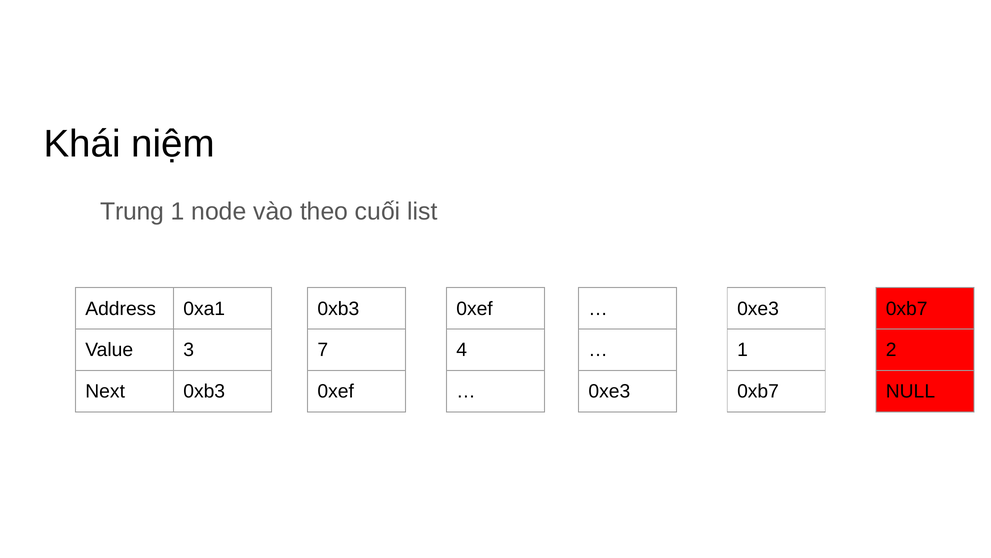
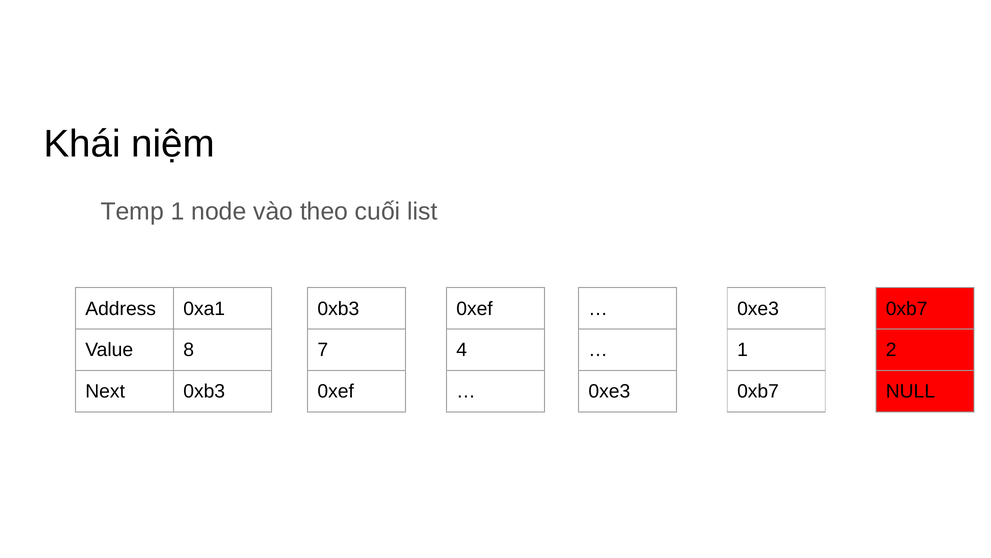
Trung: Trung -> Temp
3: 3 -> 8
